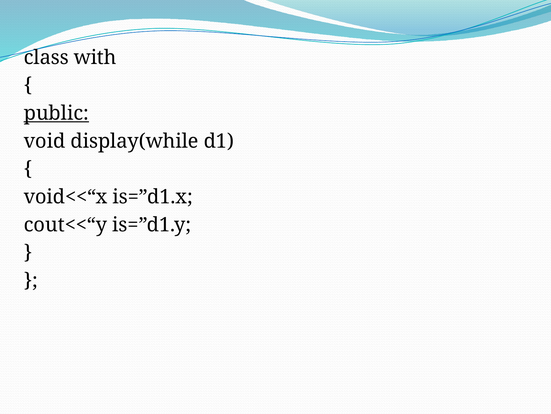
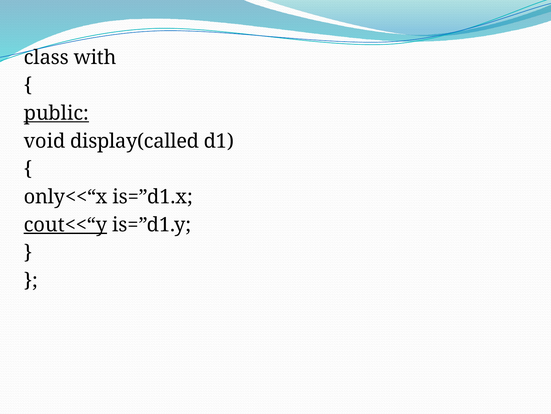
display(while: display(while -> display(called
void<<“x: void<<“x -> only<<“x
cout<<“y underline: none -> present
